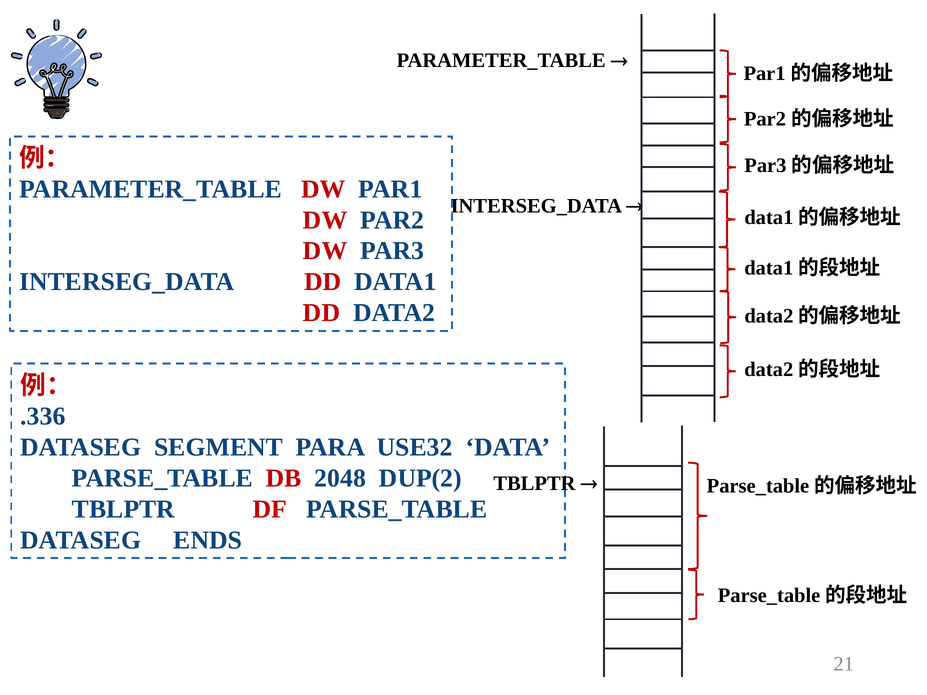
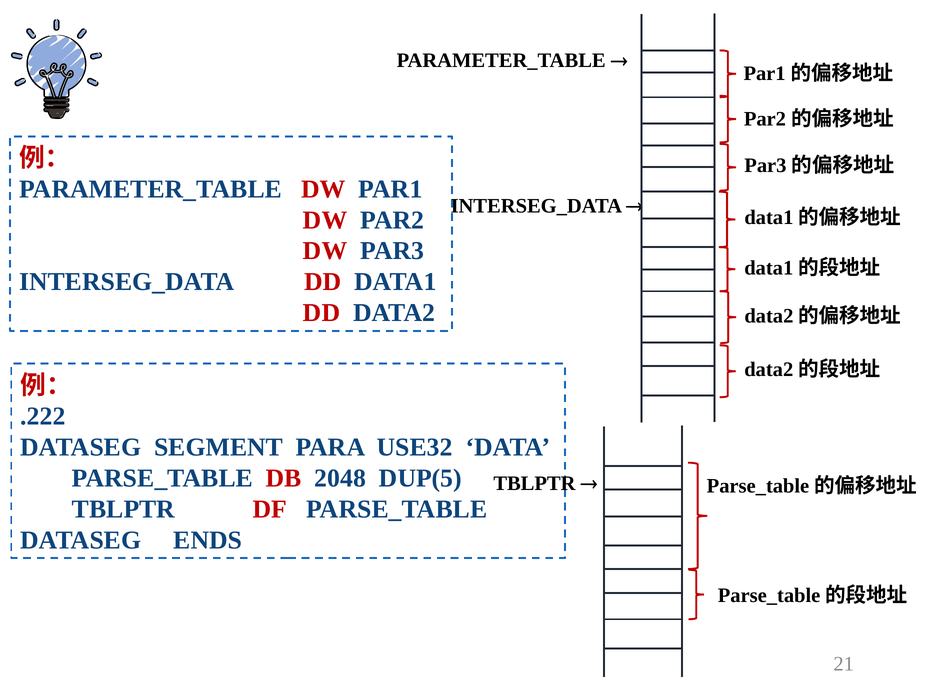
.336: .336 -> .222
DUP(2: DUP(2 -> DUP(5
